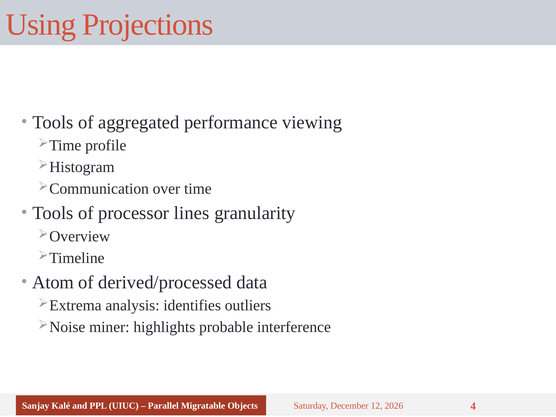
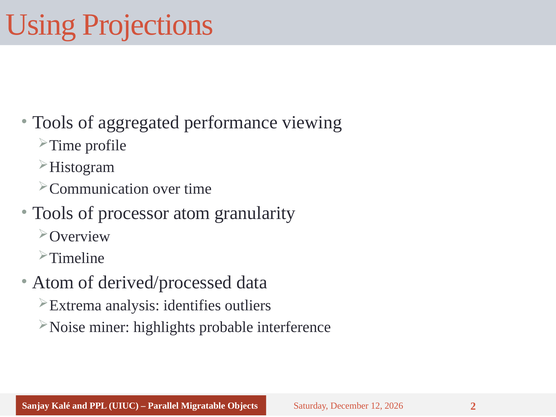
processor lines: lines -> atom
4: 4 -> 2
